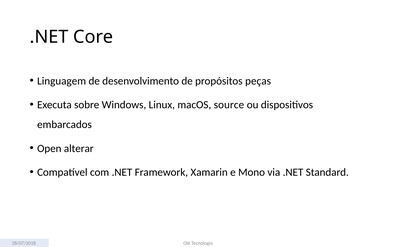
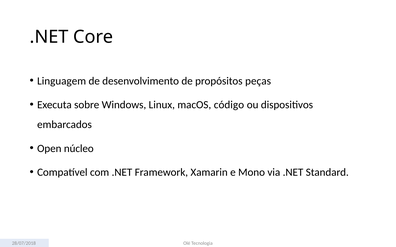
source: source -> código
alterar: alterar -> núcleo
